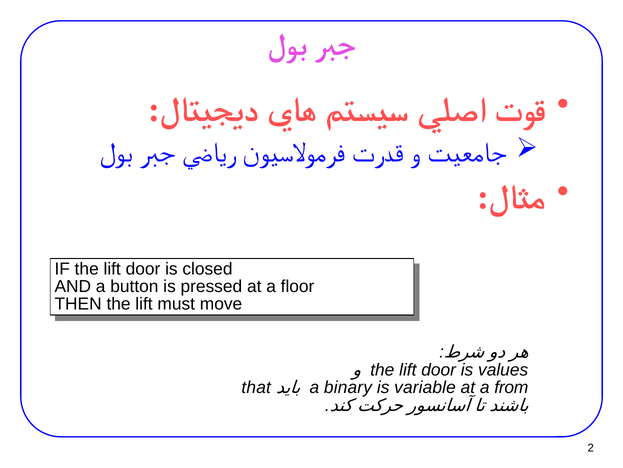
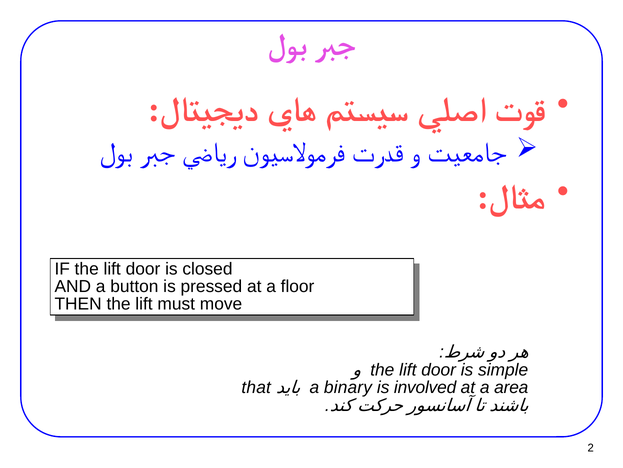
values: values -> simple
variable: variable -> involved
from: from -> area
